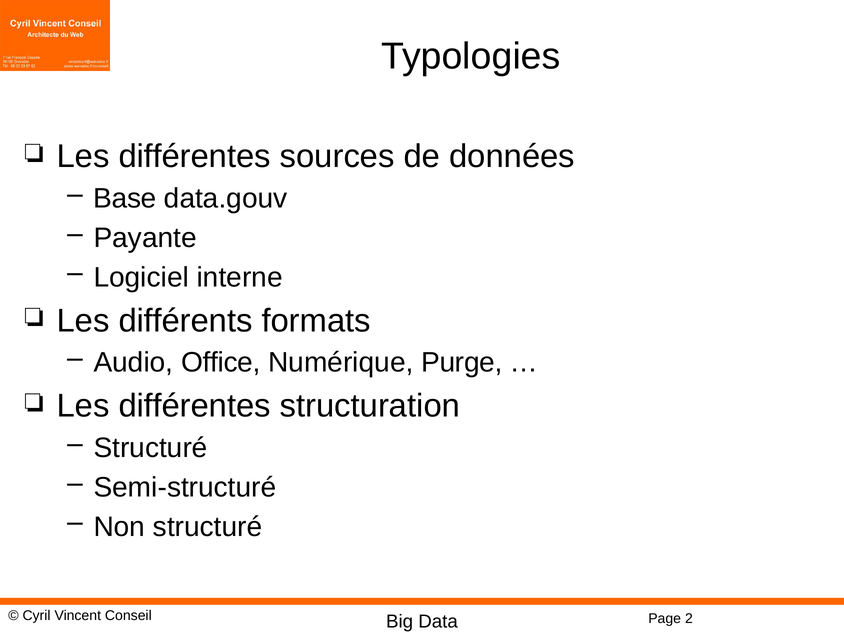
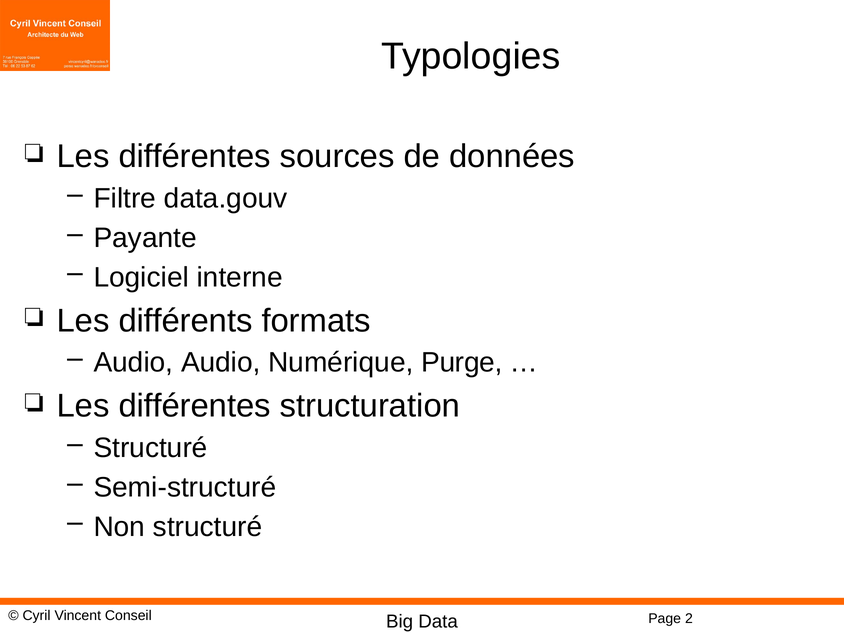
Base: Base -> Filtre
Audio Office: Office -> Audio
